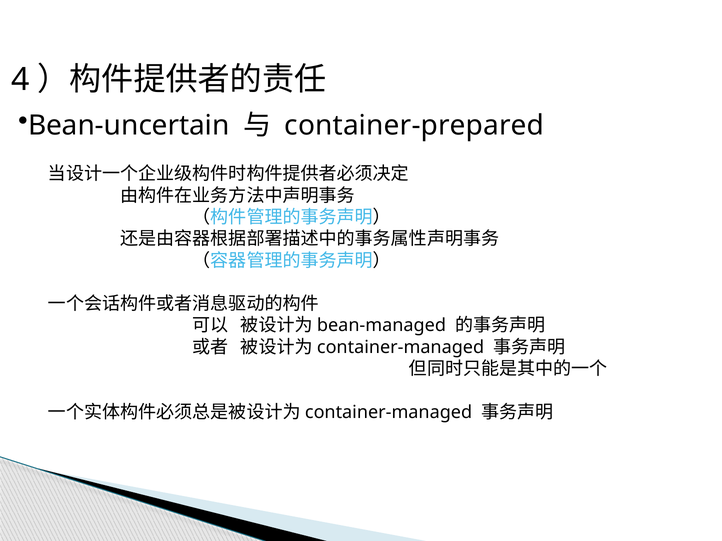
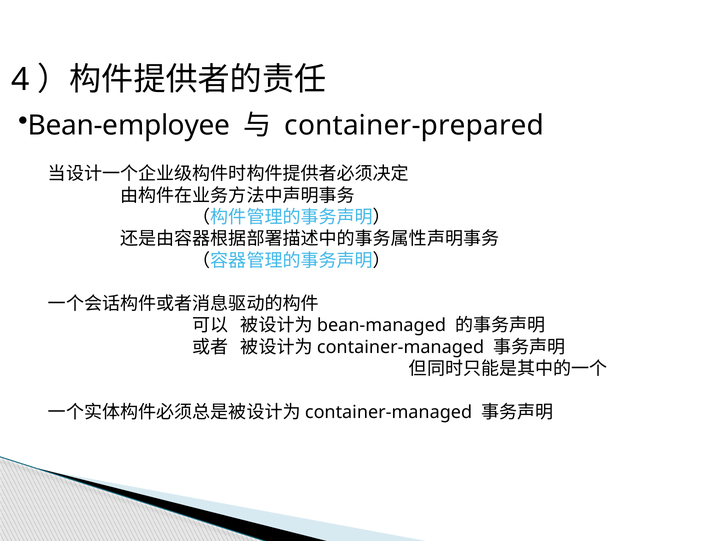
Bean-uncertain: Bean-uncertain -> Bean-employee
